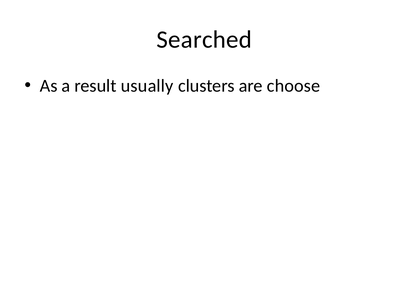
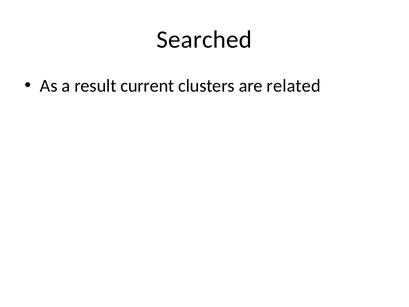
usually: usually -> current
choose: choose -> related
